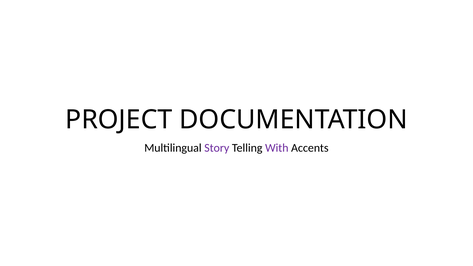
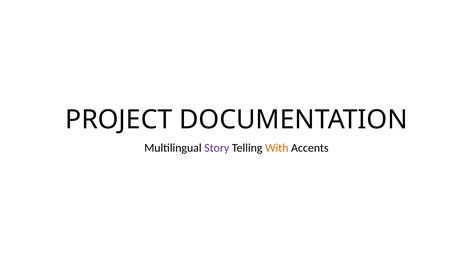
With colour: purple -> orange
